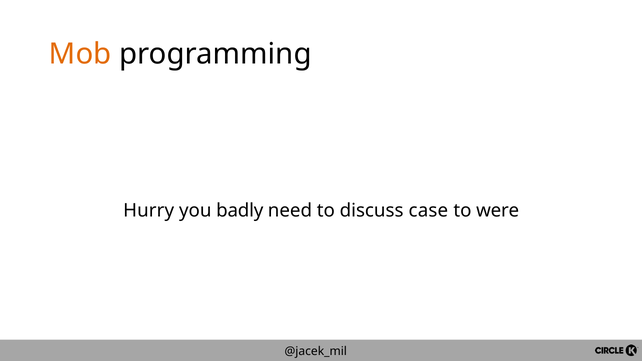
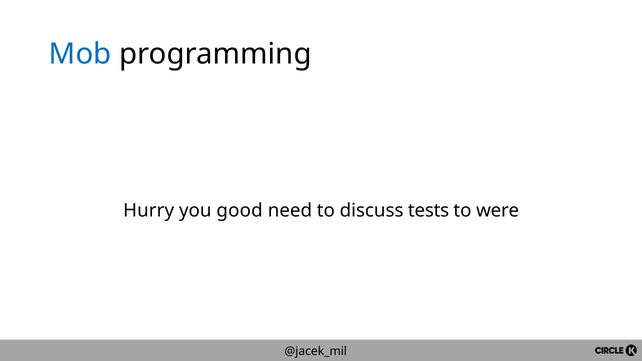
Mob colour: orange -> blue
badly: badly -> good
case: case -> tests
